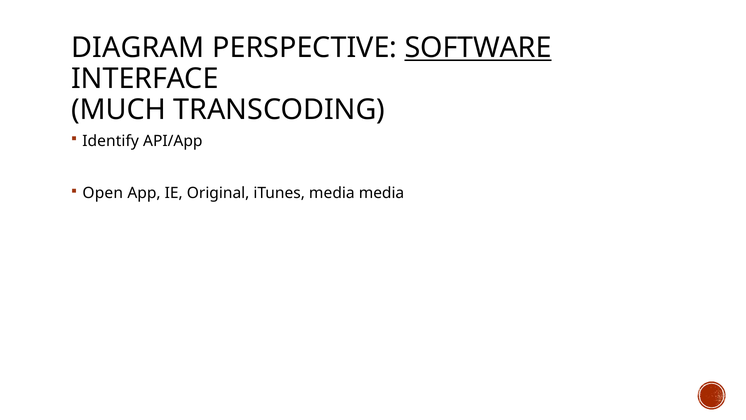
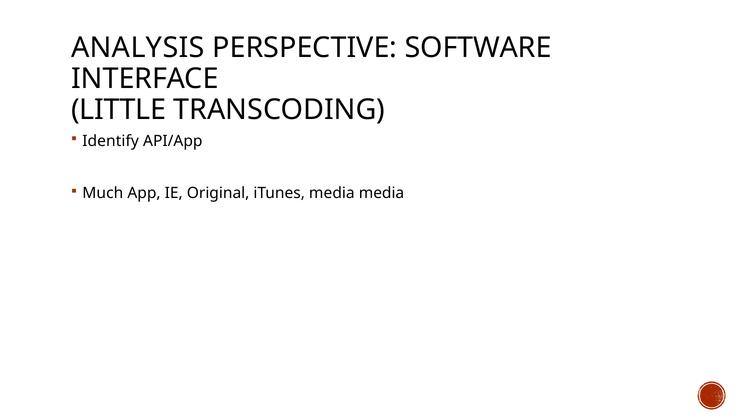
DIAGRAM: DIAGRAM -> ANALYSIS
SOFTWARE underline: present -> none
MUCH: MUCH -> LITTLE
Open: Open -> Much
